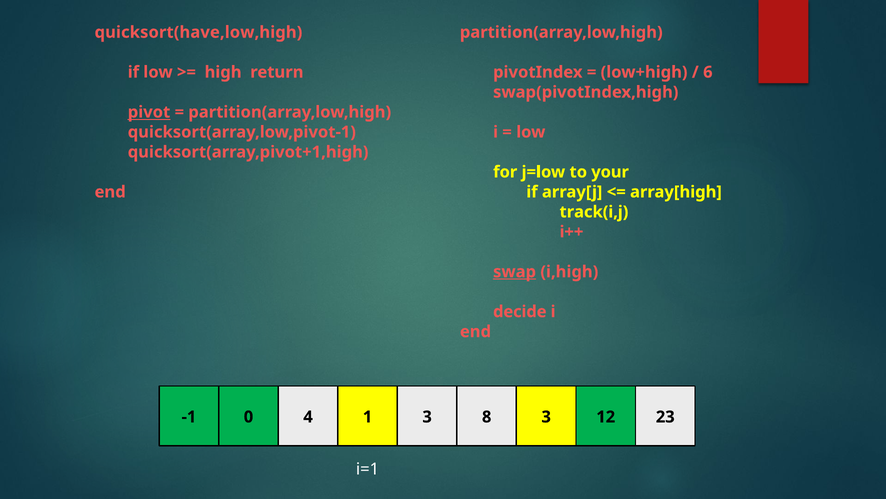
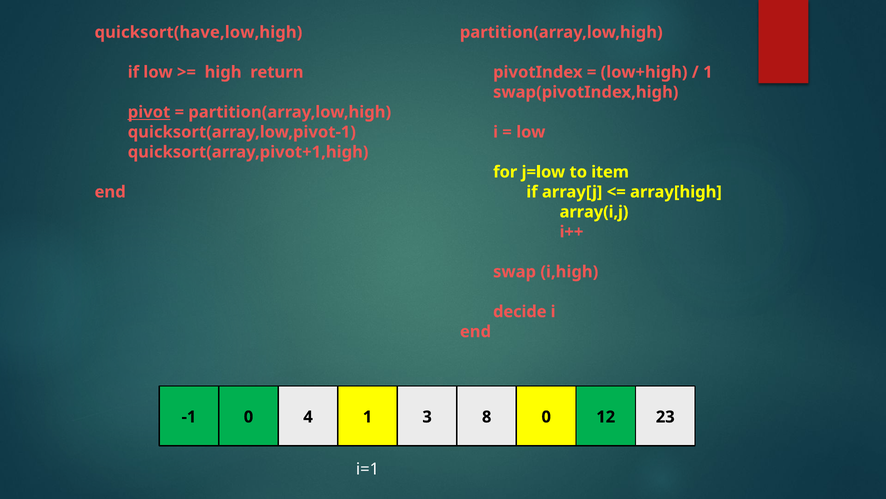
6 at (708, 72): 6 -> 1
your: your -> item
track(i,j: track(i,j -> array(i,j
swap underline: present -> none
8 3: 3 -> 0
